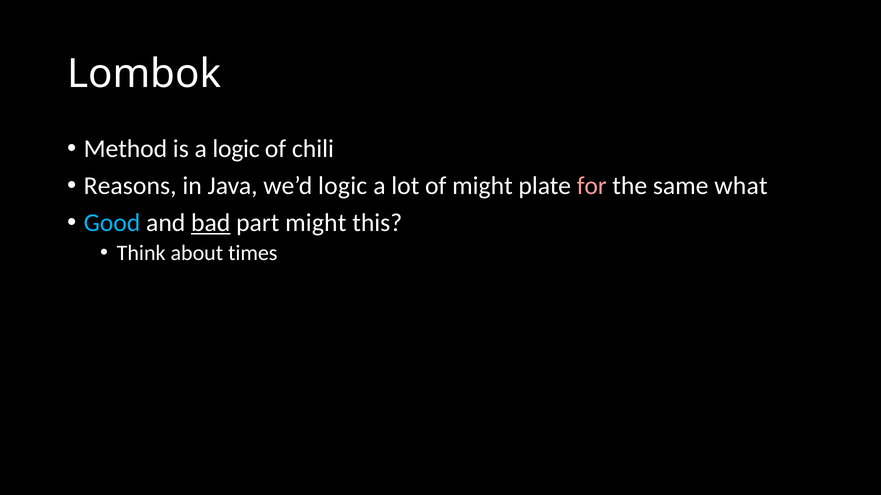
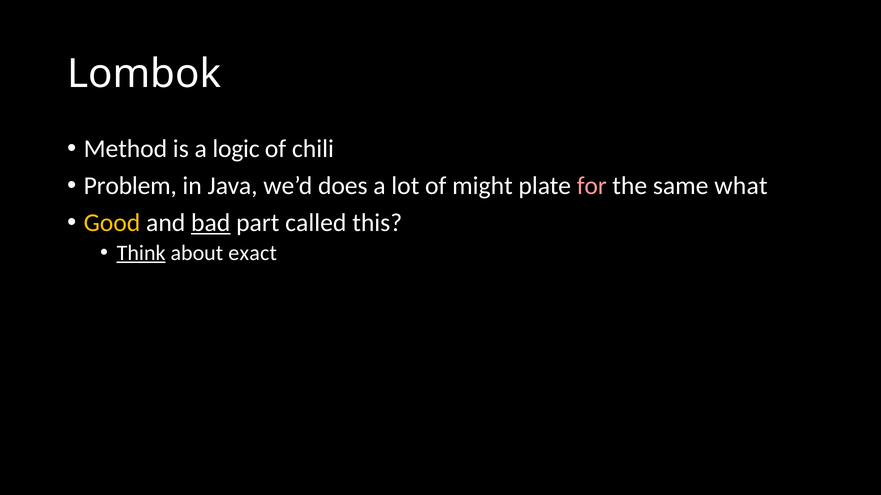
Reasons: Reasons -> Problem
we’d logic: logic -> does
Good colour: light blue -> yellow
part might: might -> called
Think underline: none -> present
times: times -> exact
